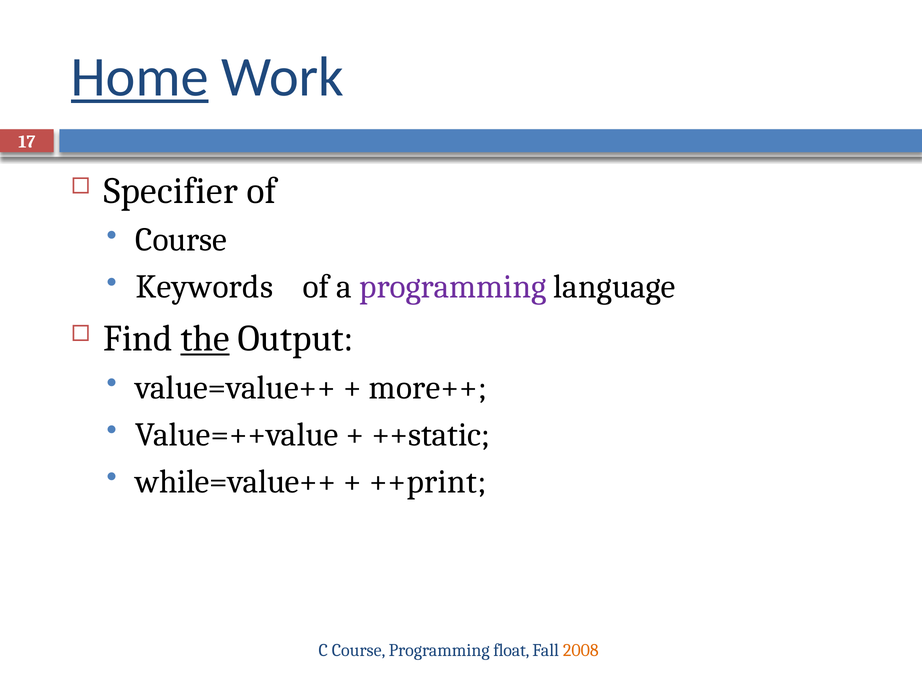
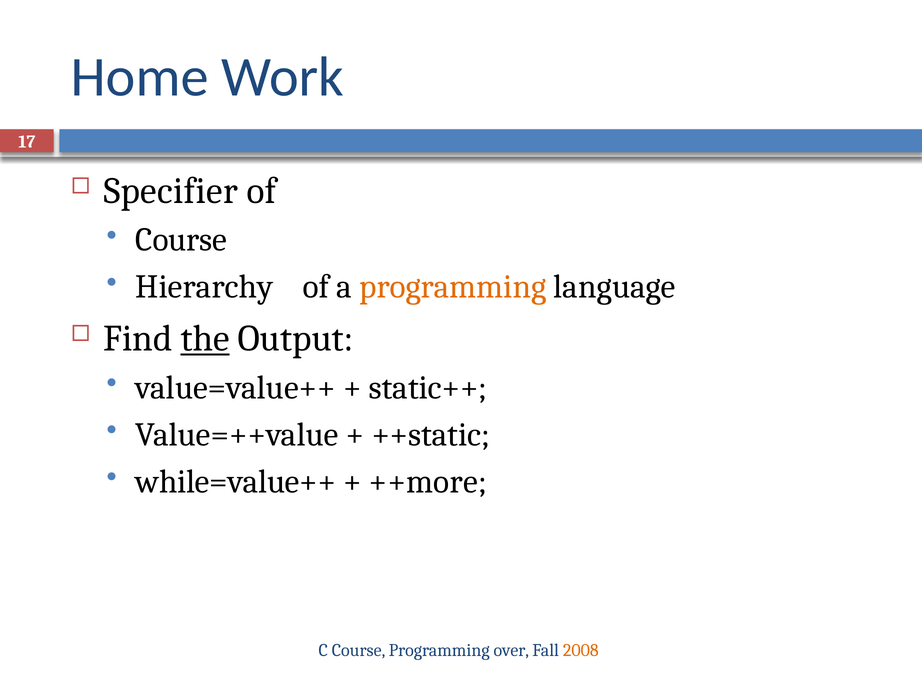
Home underline: present -> none
Keywords: Keywords -> Hierarchy
programming at (453, 287) colour: purple -> orange
more++: more++ -> static++
++print: ++print -> ++more
float: float -> over
